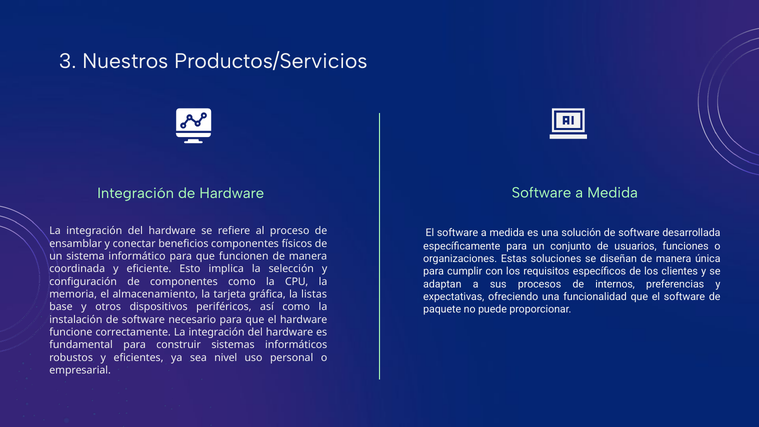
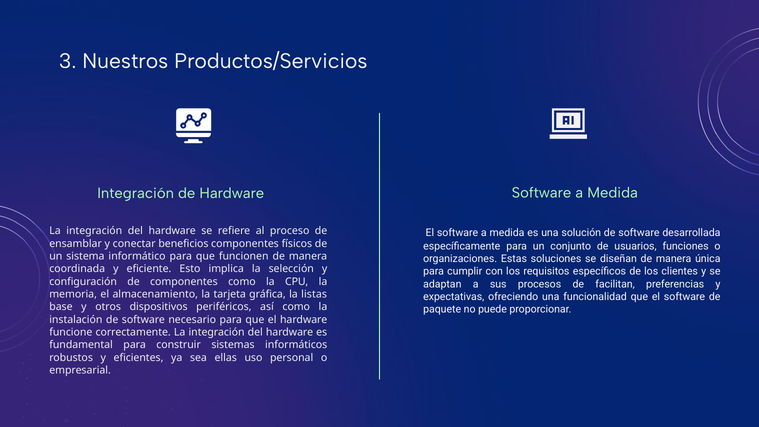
internos: internos -> facilitan
nivel: nivel -> ellas
